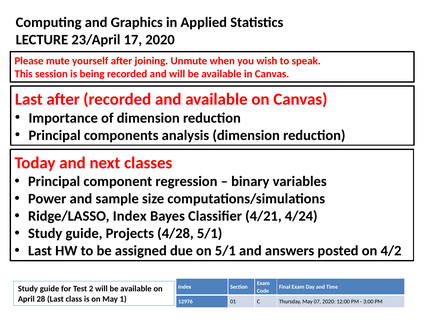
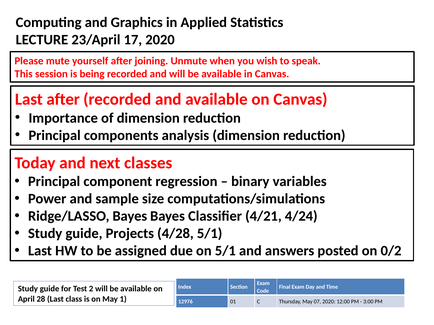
Ridge/LASSO Index: Index -> Bayes
4/2: 4/2 -> 0/2
